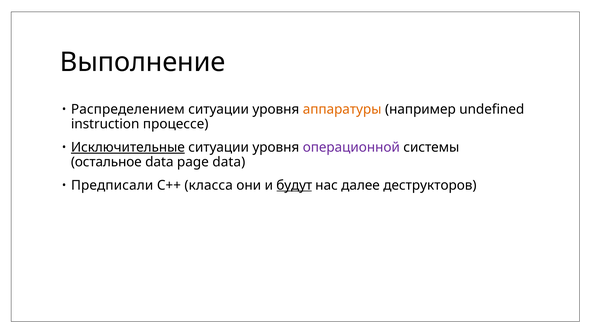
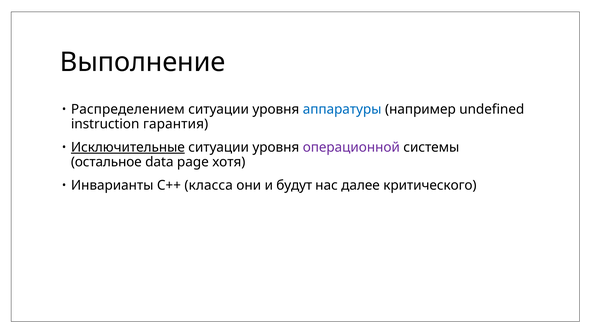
аппаратуры colour: orange -> blue
процессе: процессе -> гарантия
page data: data -> хотя
Предписали: Предписали -> Инварианты
будут underline: present -> none
деструкторов: деструкторов -> критического
